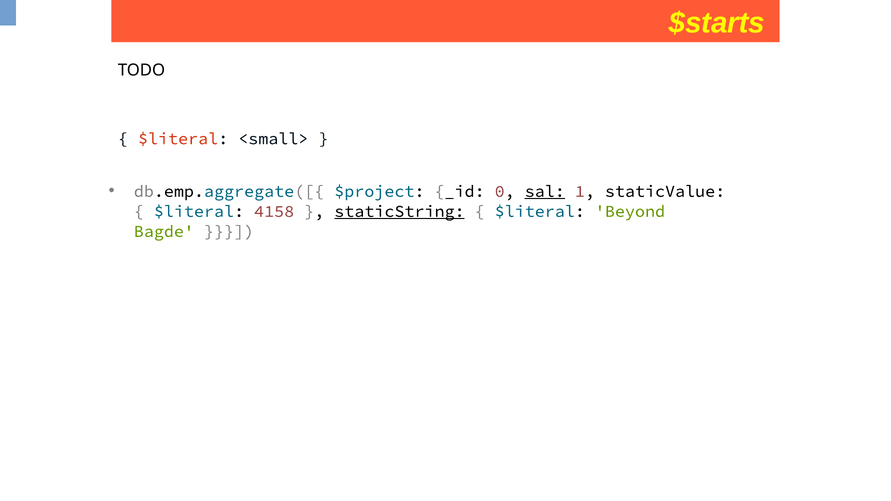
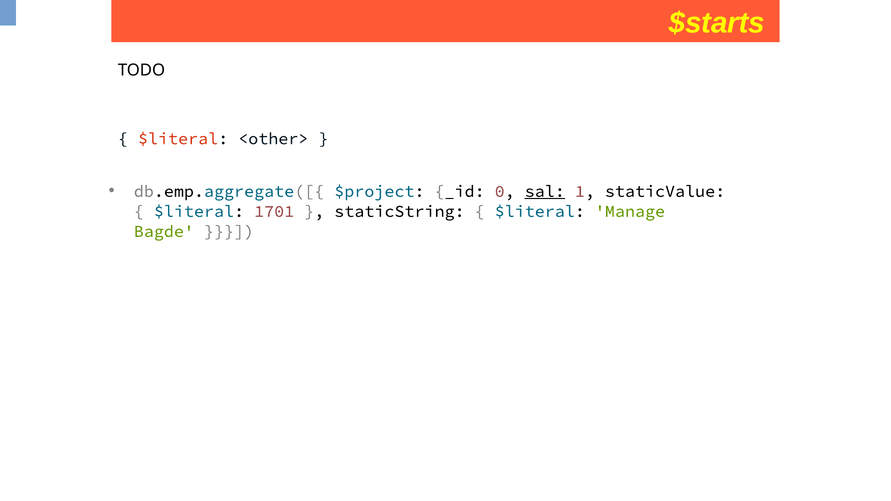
<small>: <small> -> <other>
4158: 4158 -> 1701
staticString underline: present -> none
Beyond: Beyond -> Manage
